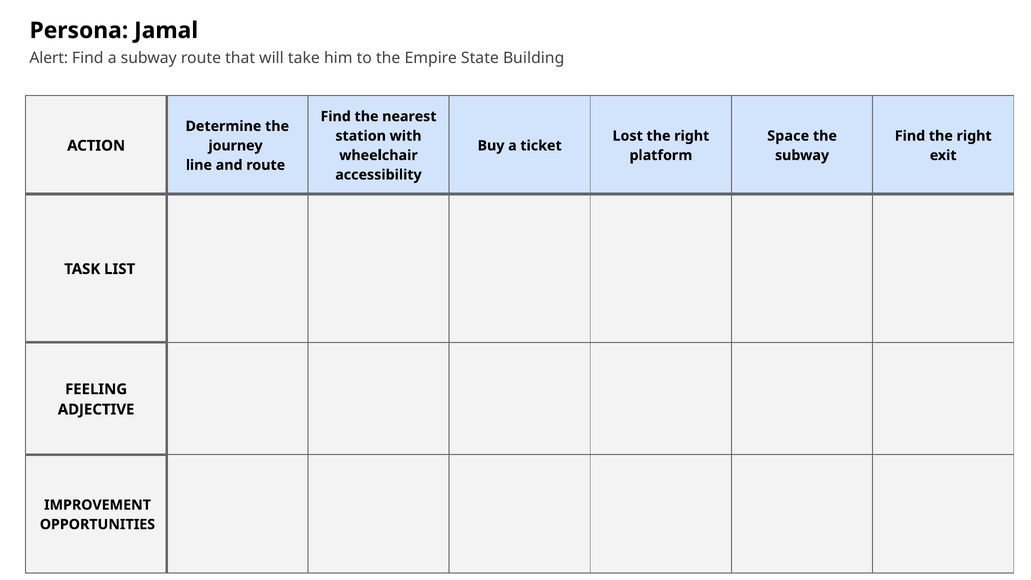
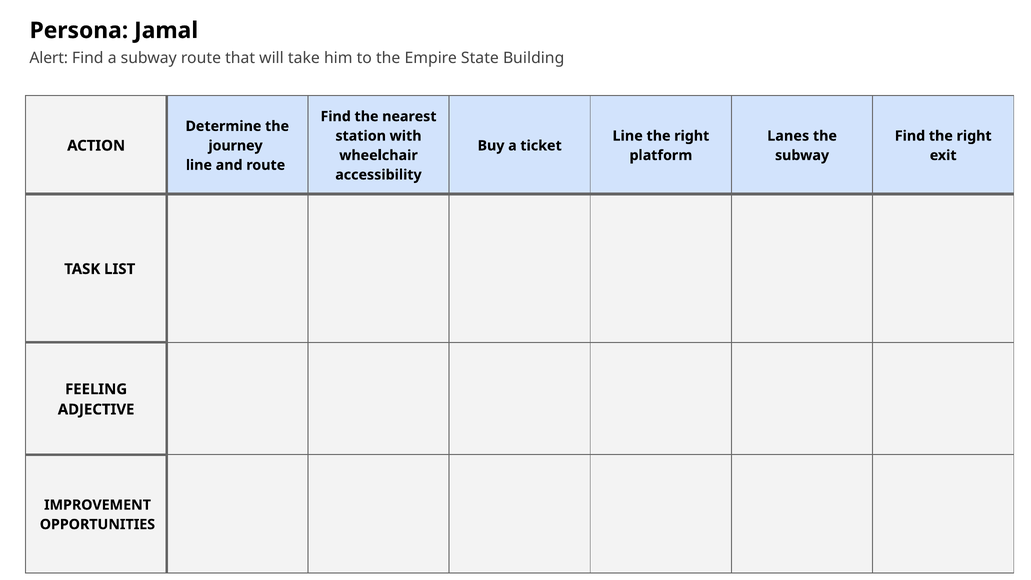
Lost at (628, 136): Lost -> Line
Space: Space -> Lanes
